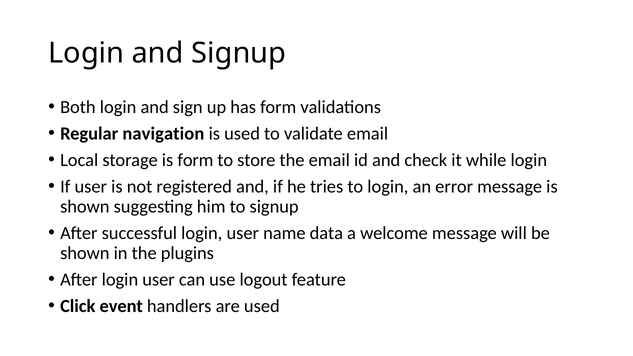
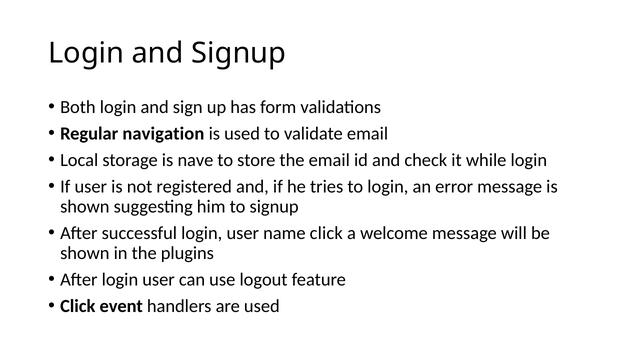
is form: form -> nave
name data: data -> click
